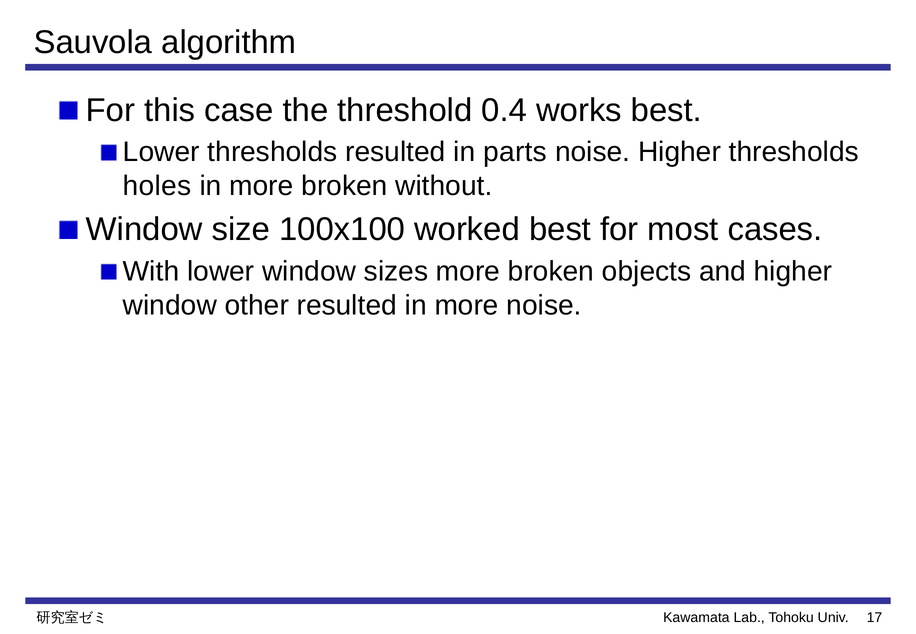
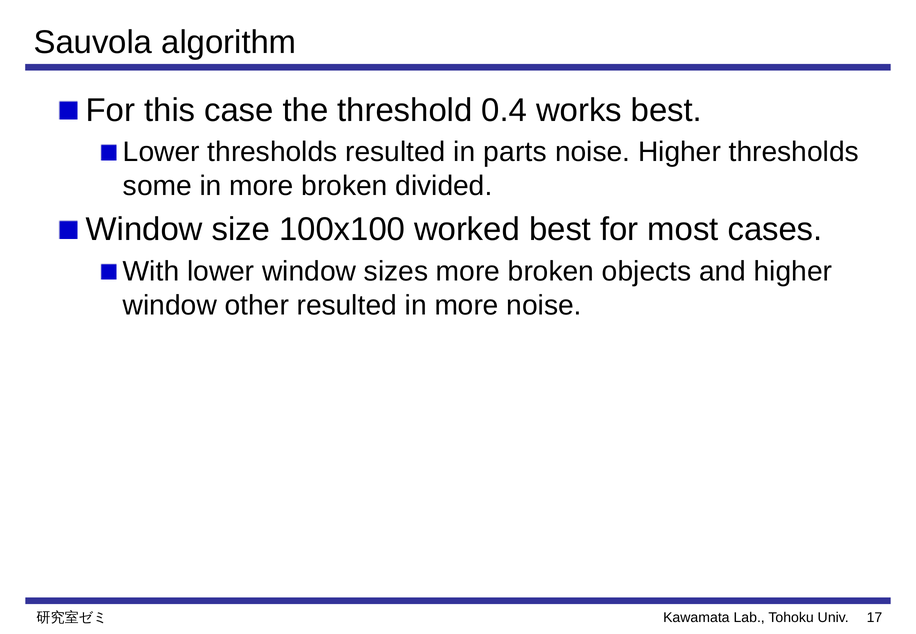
holes: holes -> some
without: without -> divided
